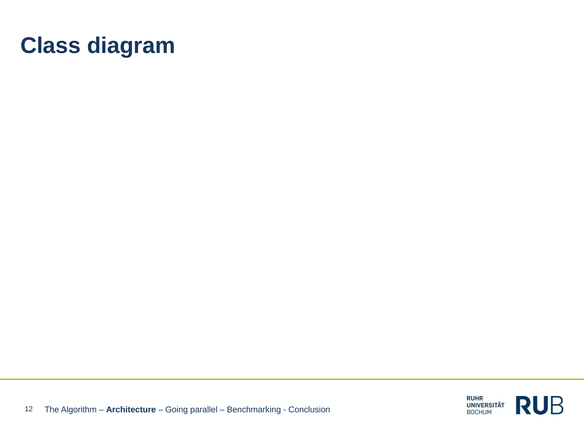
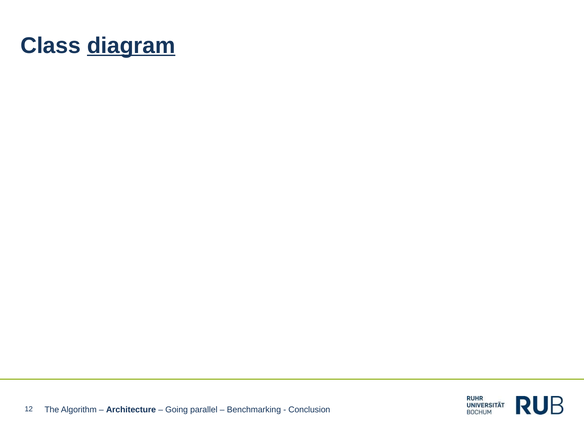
diagram underline: none -> present
